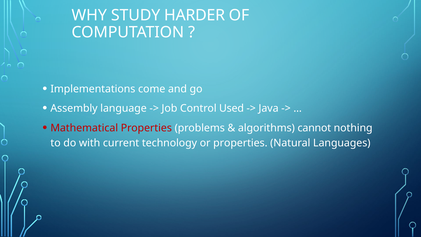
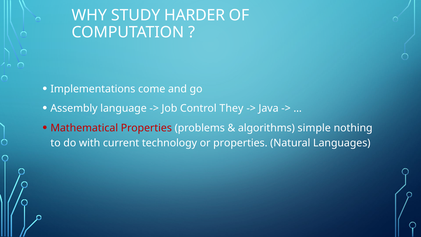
Used: Used -> They
cannot: cannot -> simple
